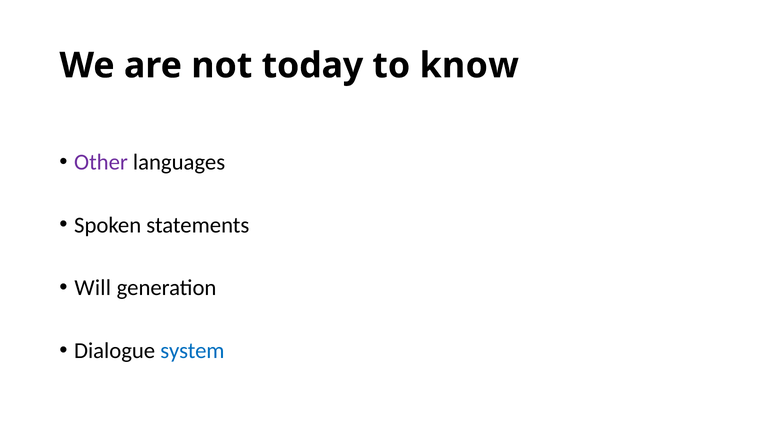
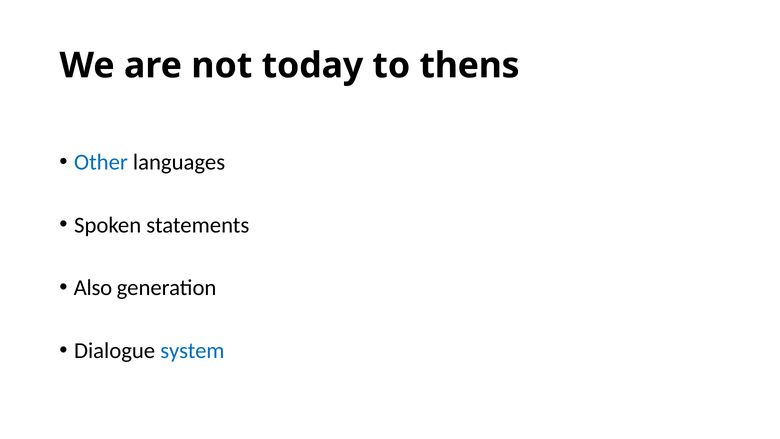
know: know -> thens
Other colour: purple -> blue
Will: Will -> Also
